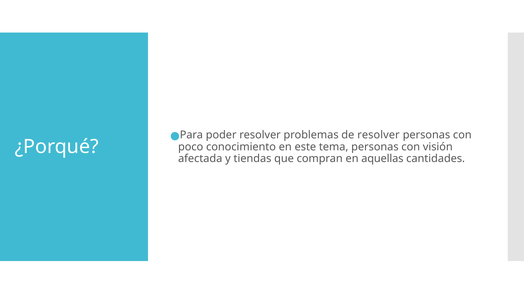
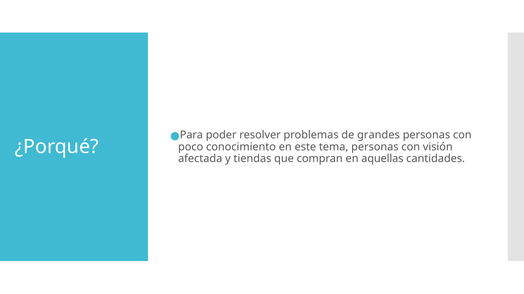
de resolver: resolver -> grandes
